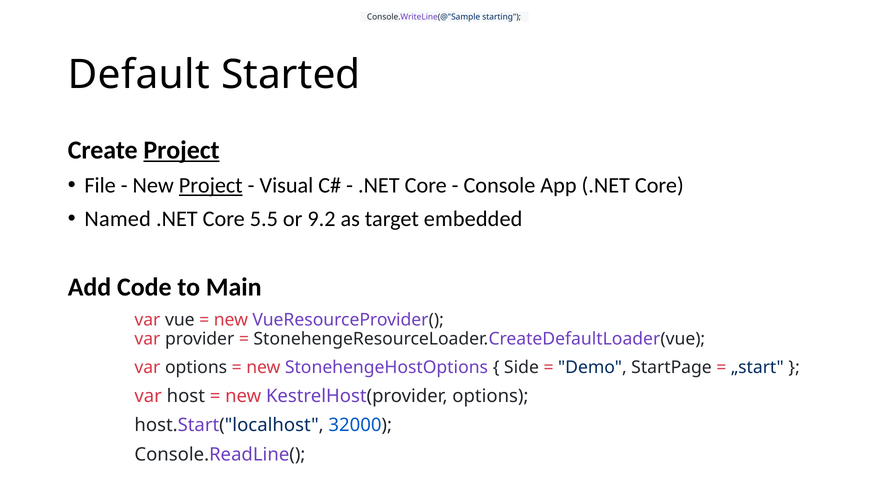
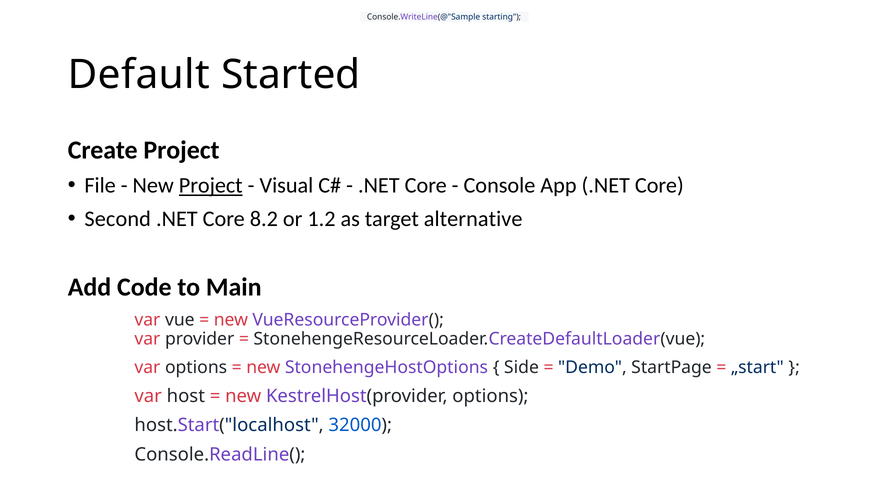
Project at (181, 150) underline: present -> none
Named: Named -> Second
5.5: 5.5 -> 8.2
9.2: 9.2 -> 1.2
embedded: embedded -> alternative
